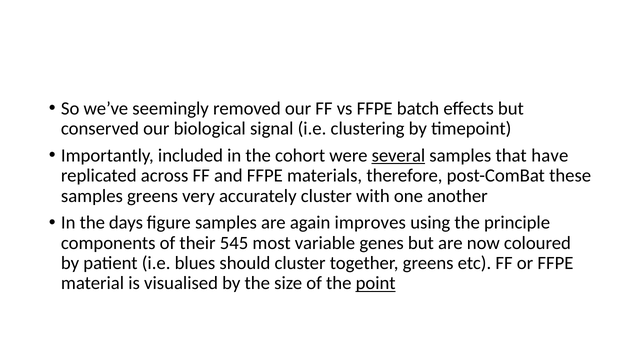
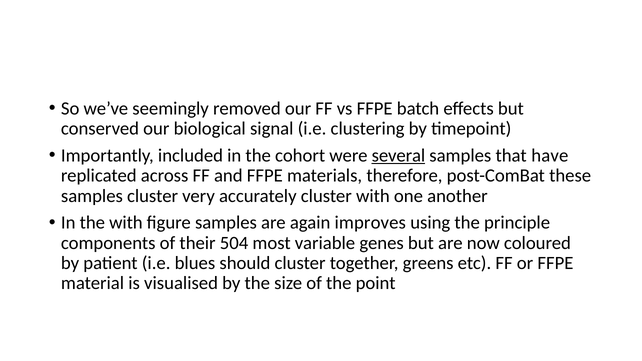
samples greens: greens -> cluster
the days: days -> with
545: 545 -> 504
point underline: present -> none
